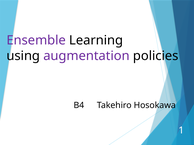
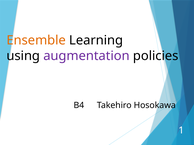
Ensemble colour: purple -> orange
